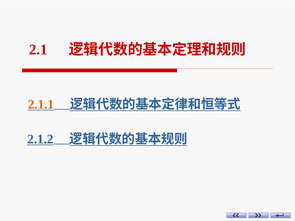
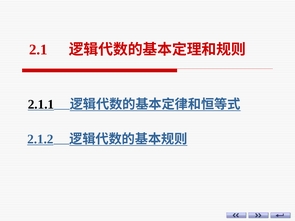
2.1.1 colour: orange -> black
